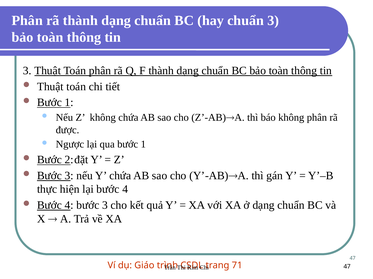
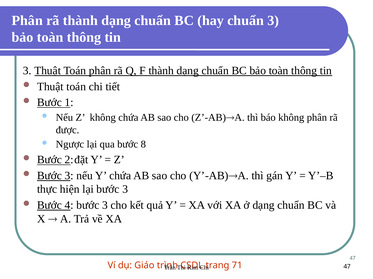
qua bước 1: 1 -> 8
lại bước 4: 4 -> 3
